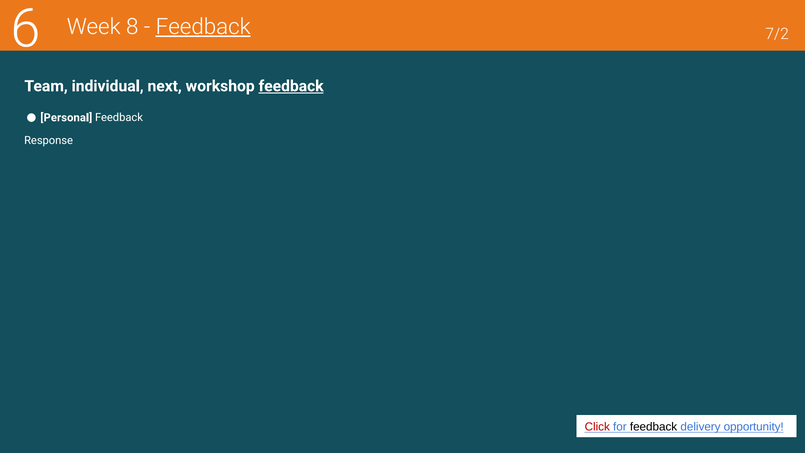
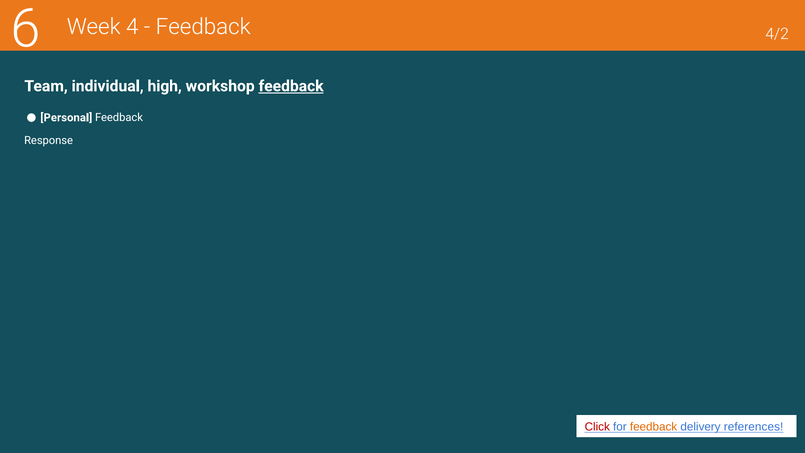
8: 8 -> 4
Feedback at (203, 27) underline: present -> none
7/2: 7/2 -> 4/2
next: next -> high
feedback at (654, 427) colour: black -> orange
opportunity: opportunity -> references
